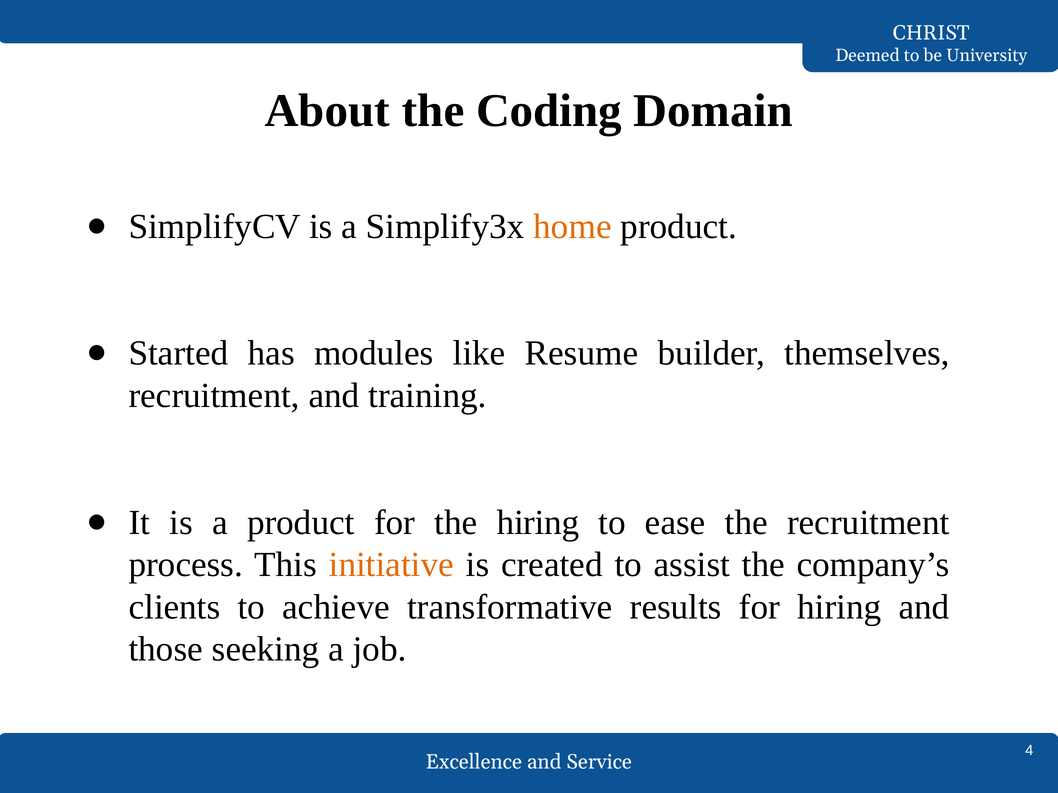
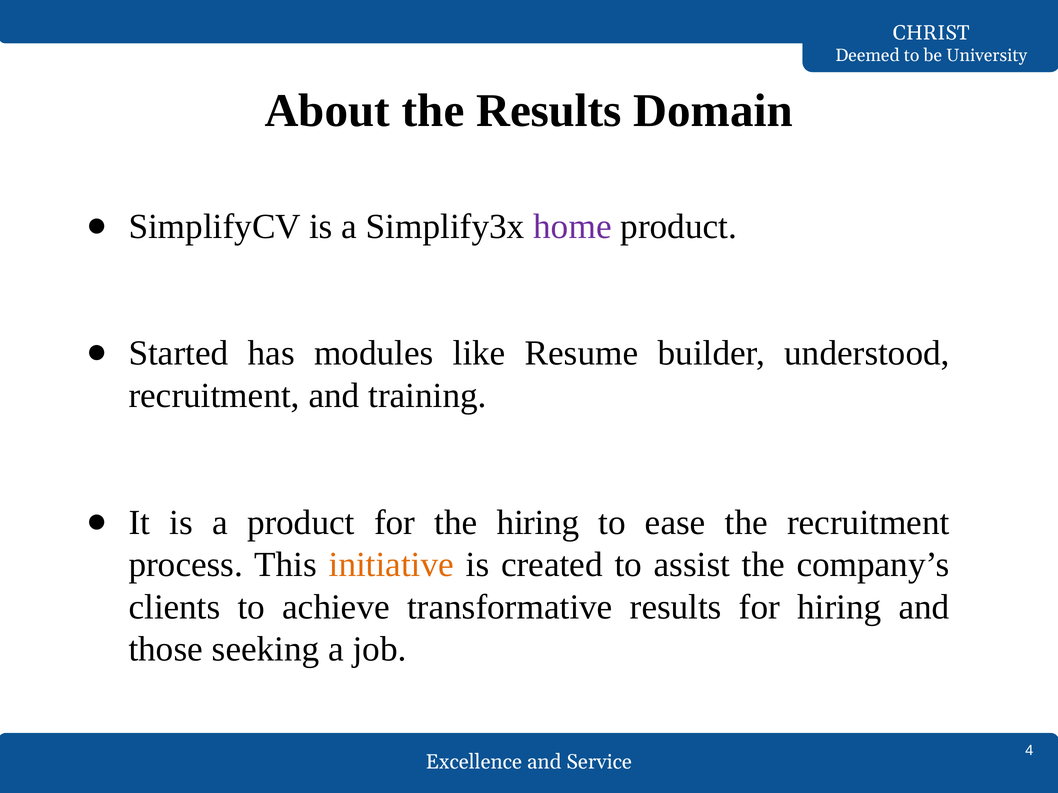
the Coding: Coding -> Results
home colour: orange -> purple
themselves: themselves -> understood
